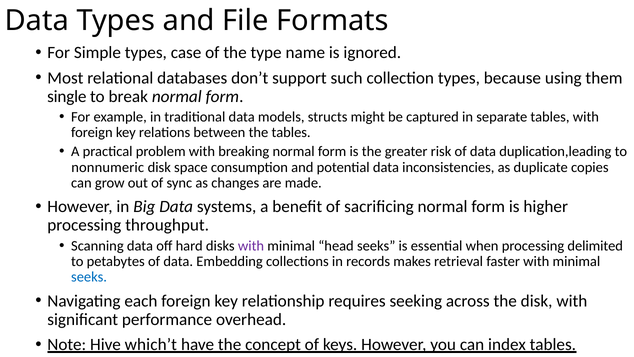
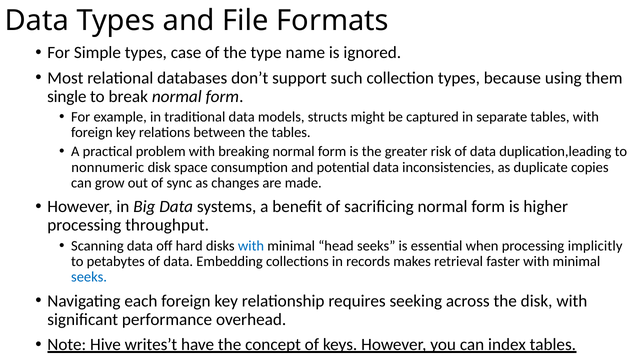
with at (251, 245) colour: purple -> blue
delimited: delimited -> implicitly
which’t: which’t -> writes’t
